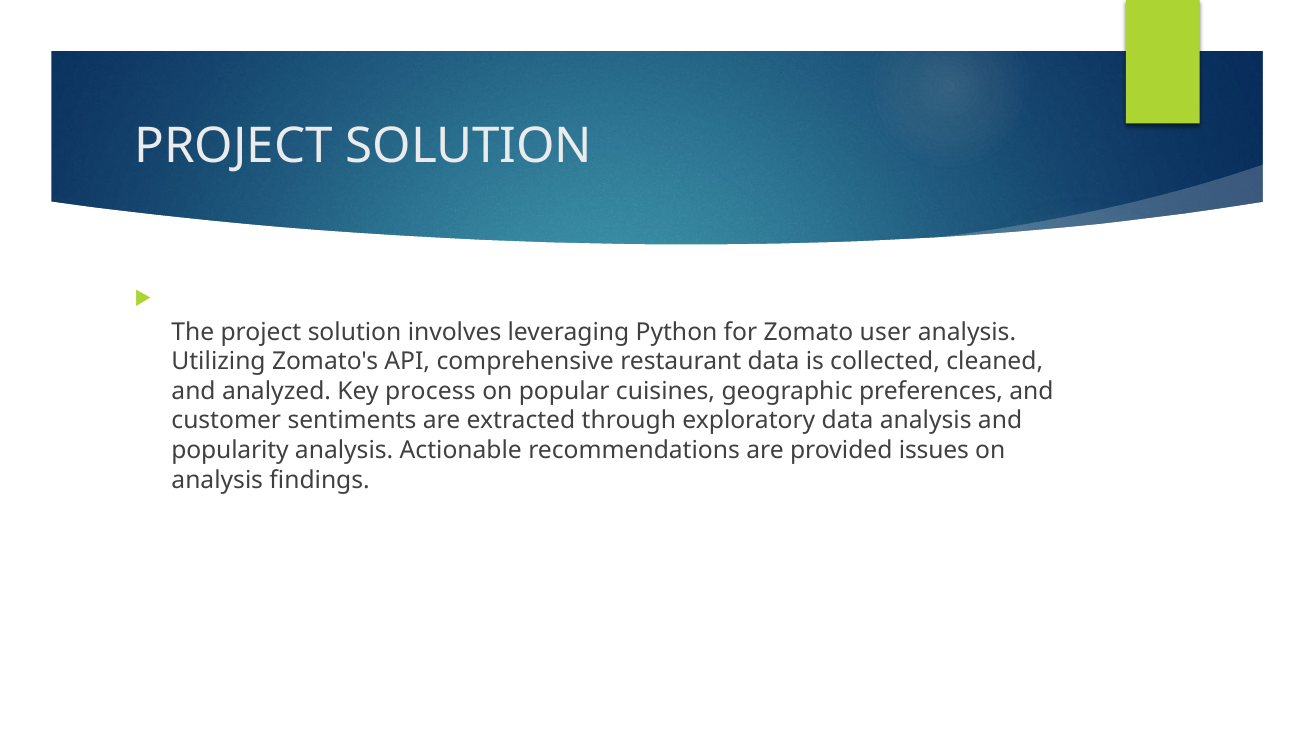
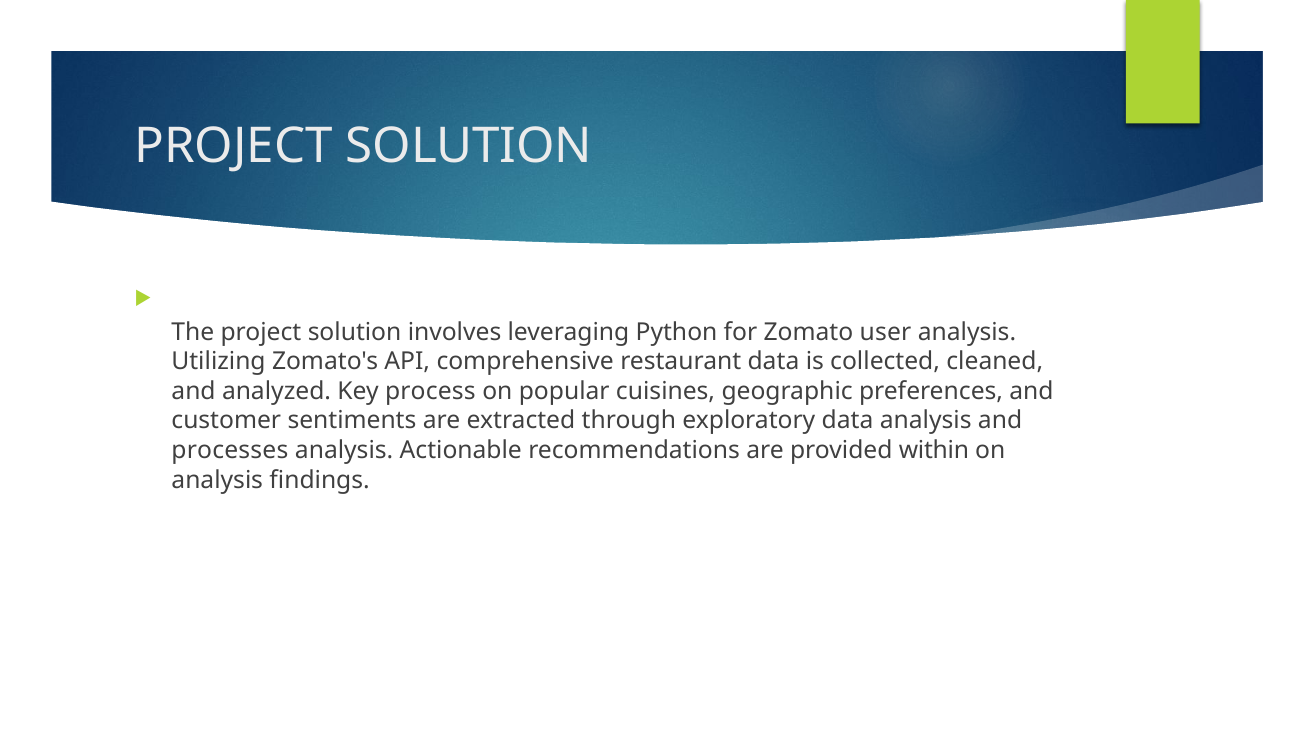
popularity: popularity -> processes
issues: issues -> within
